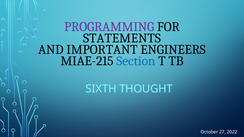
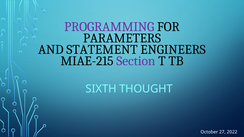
STATEMENTS: STATEMENTS -> PARAMETERS
IMPORTANT: IMPORTANT -> STATEMENT
Section colour: blue -> purple
